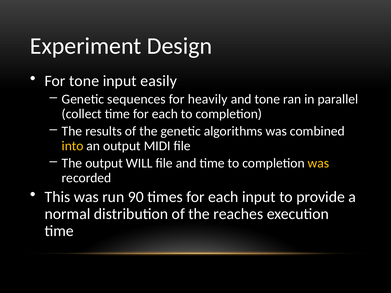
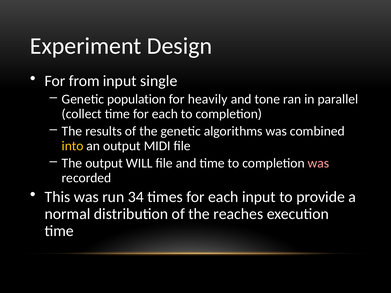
For tone: tone -> from
easily: easily -> single
sequences: sequences -> population
was at (318, 163) colour: yellow -> pink
90: 90 -> 34
